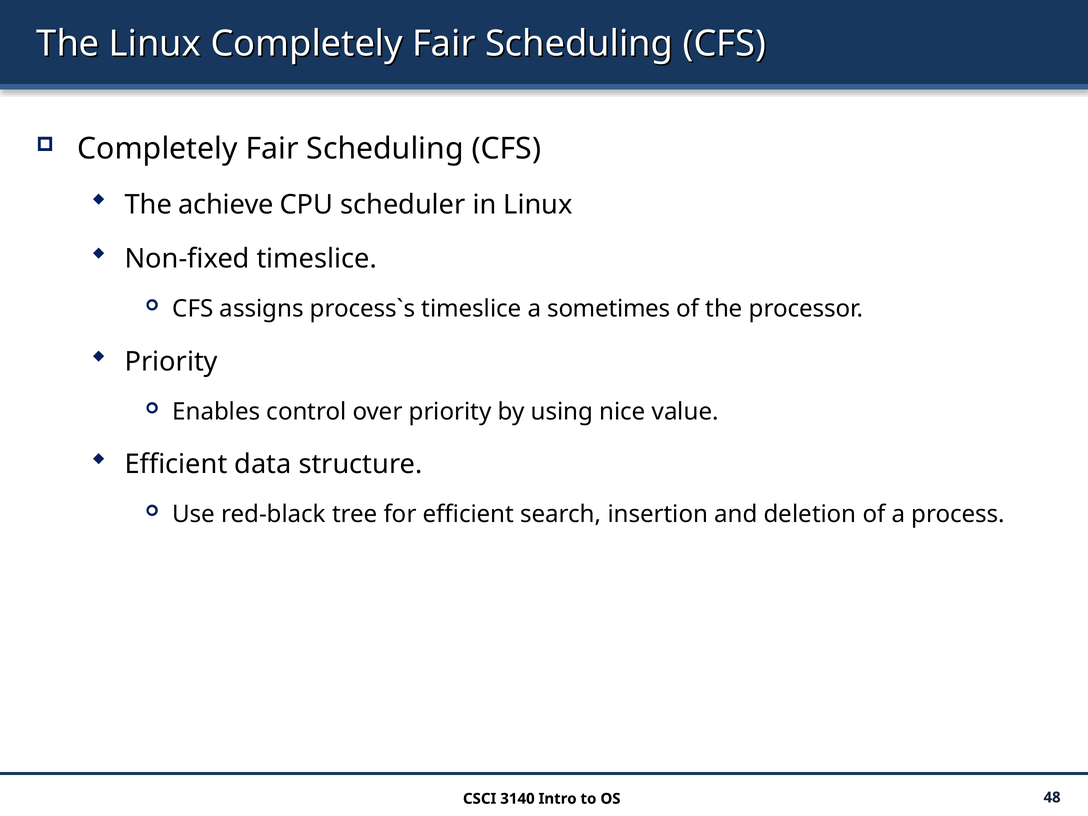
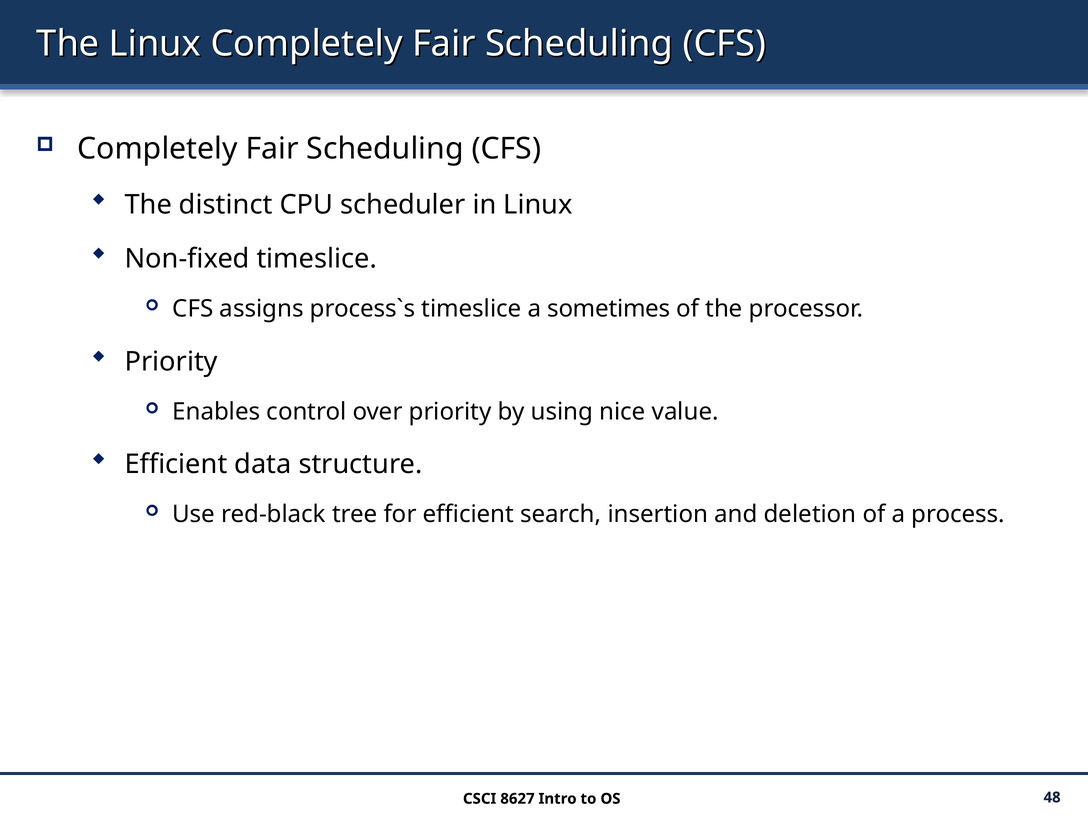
achieve: achieve -> distinct
3140: 3140 -> 8627
